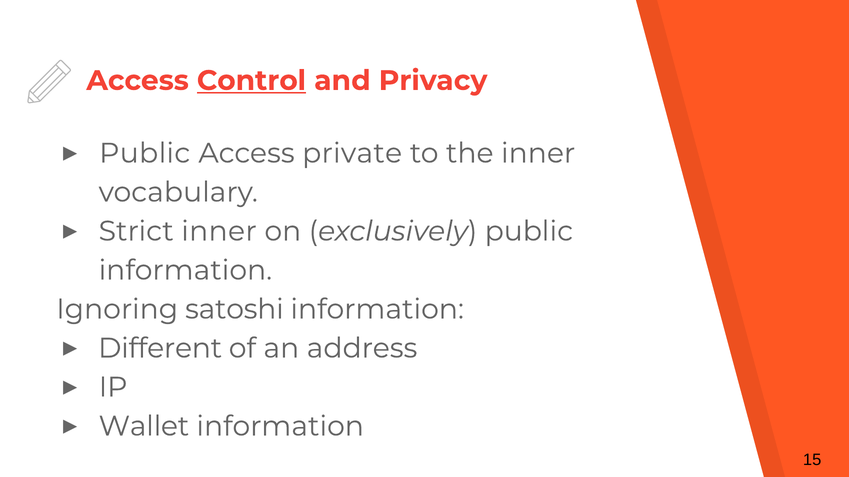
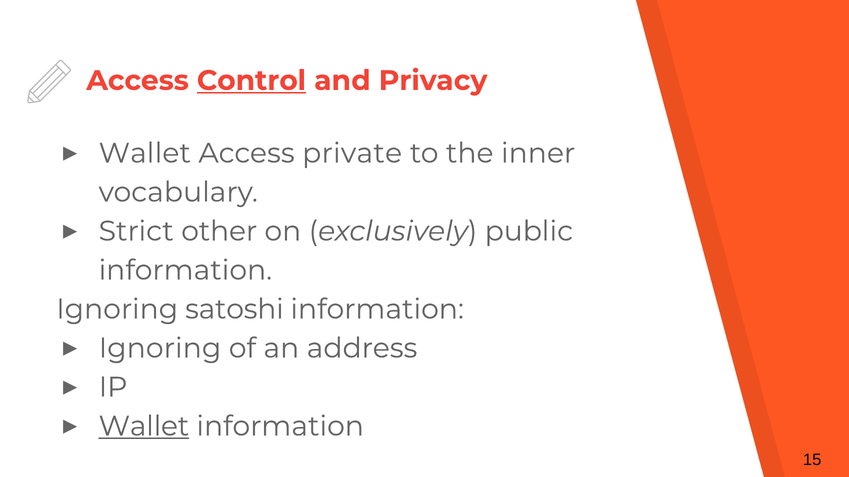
Public at (145, 153): Public -> Wallet
Strict inner: inner -> other
Different at (160, 349): Different -> Ignoring
Wallet at (144, 427) underline: none -> present
